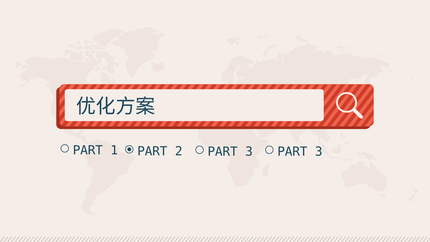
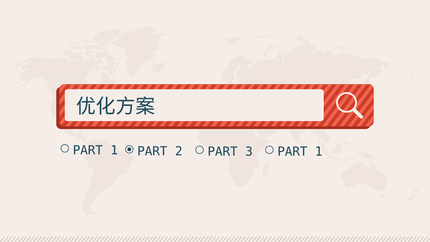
3 PART 3: 3 -> 1
